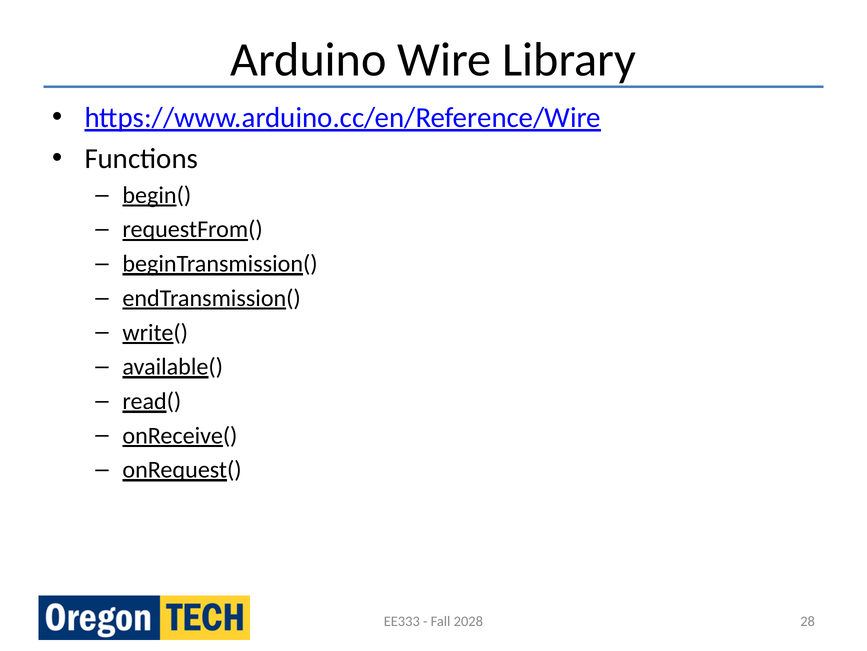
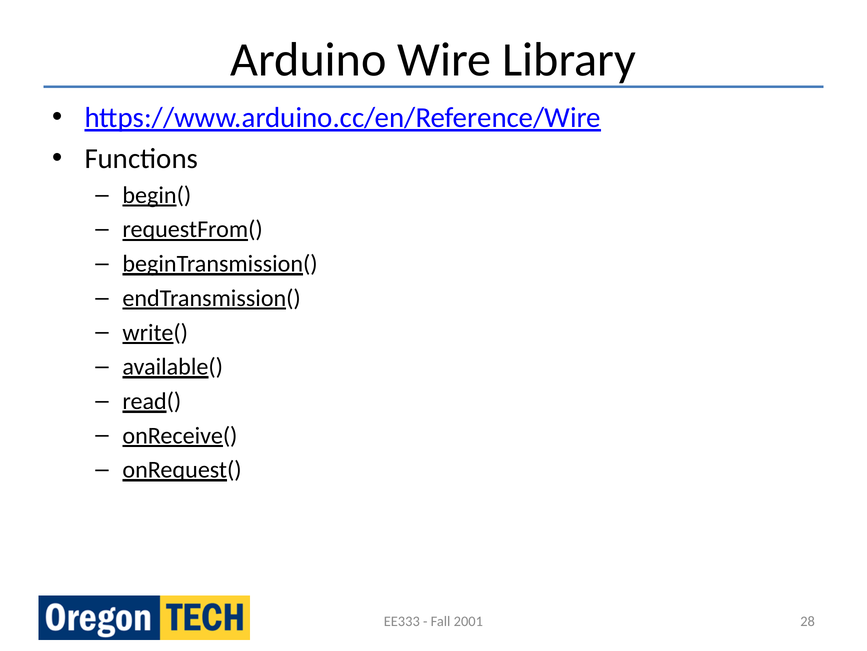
2028: 2028 -> 2001
